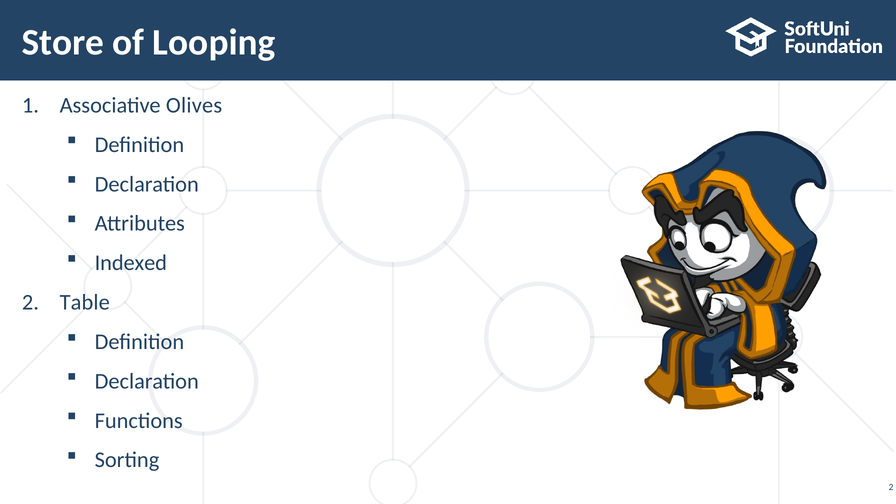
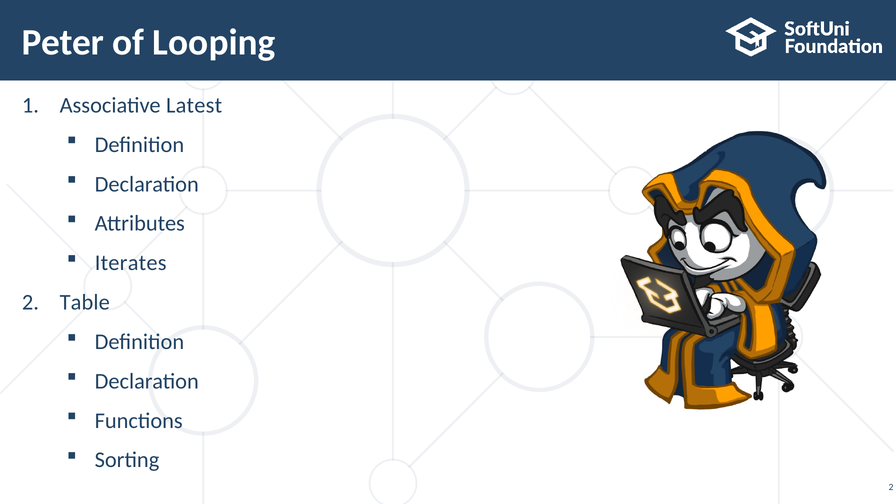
Store: Store -> Peter
Olives: Olives -> Latest
Indexed: Indexed -> Iterates
